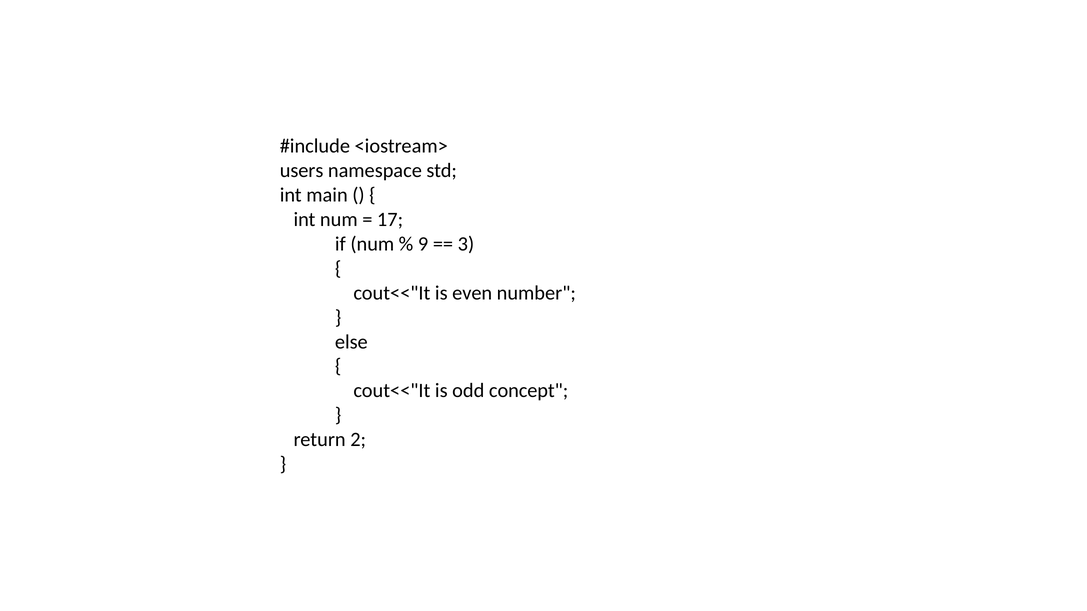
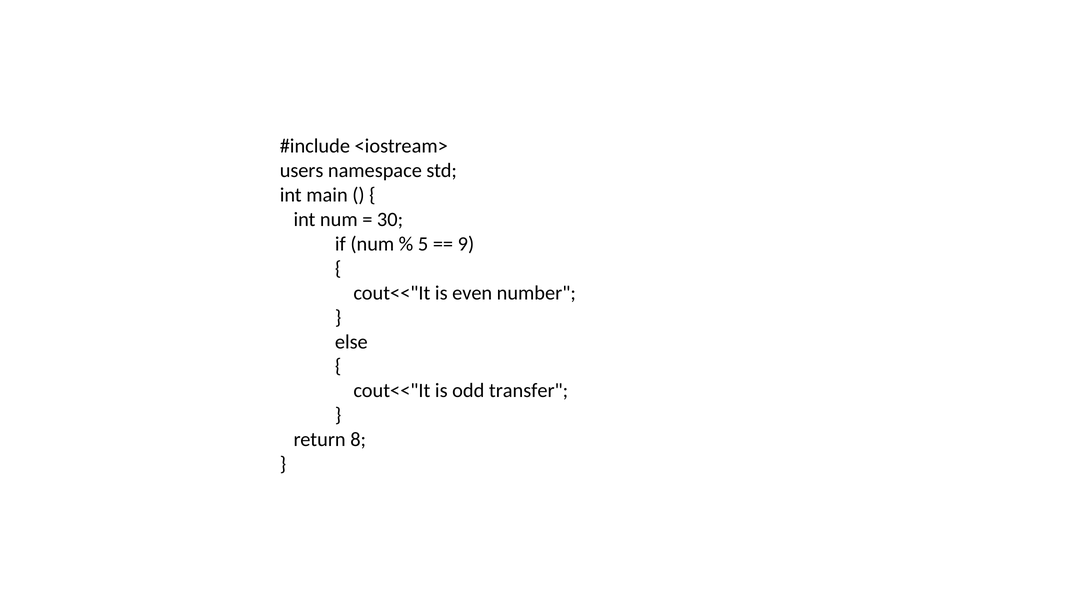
17: 17 -> 30
9: 9 -> 5
3: 3 -> 9
concept: concept -> transfer
2: 2 -> 8
